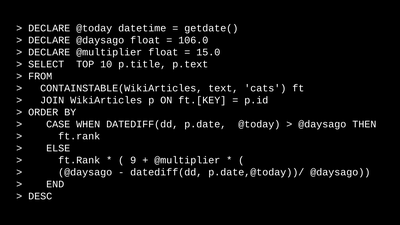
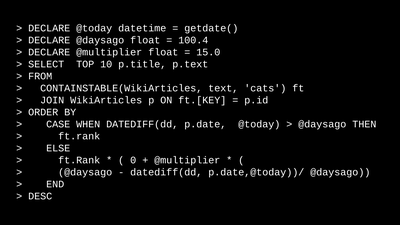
106.0: 106.0 -> 100.4
9: 9 -> 0
